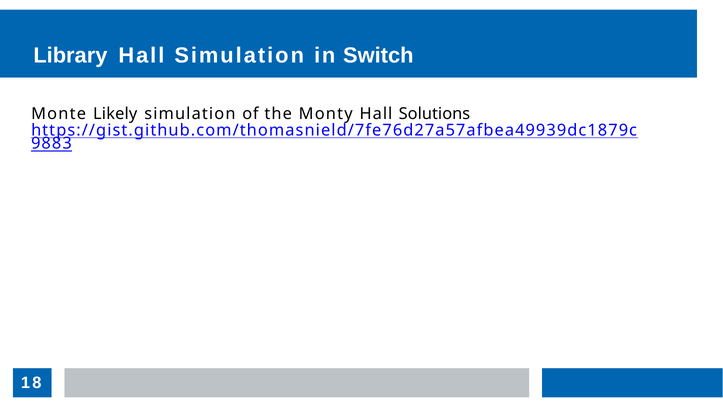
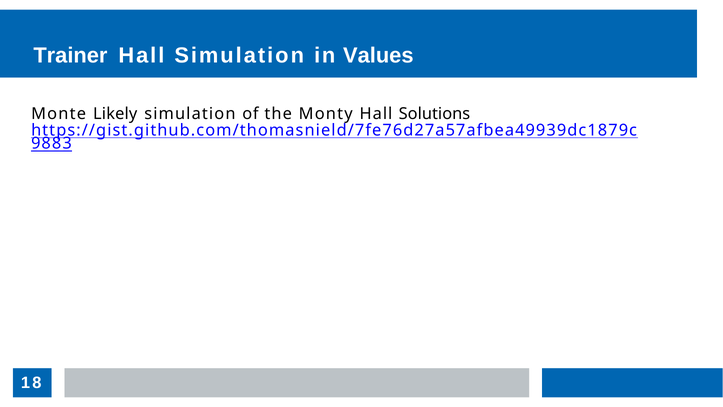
Library: Library -> Trainer
Switch: Switch -> Values
